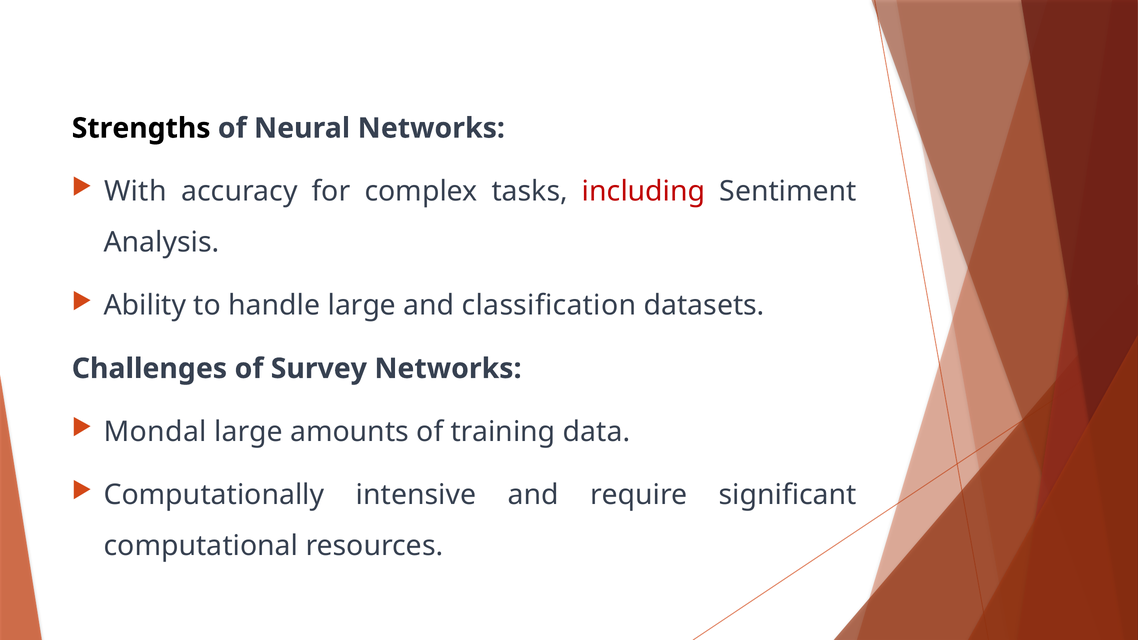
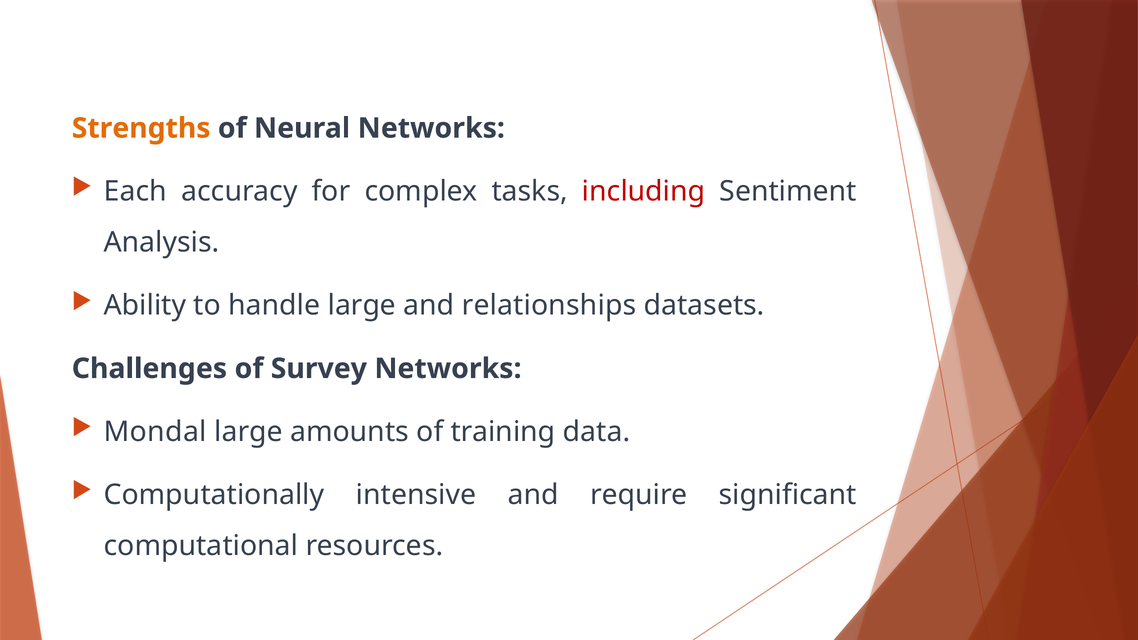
Strengths colour: black -> orange
With: With -> Each
classification: classification -> relationships
